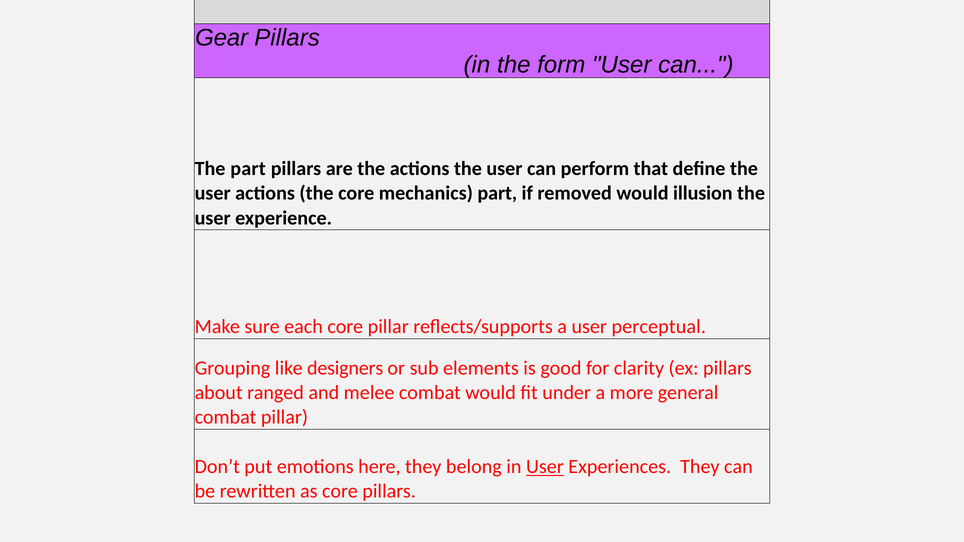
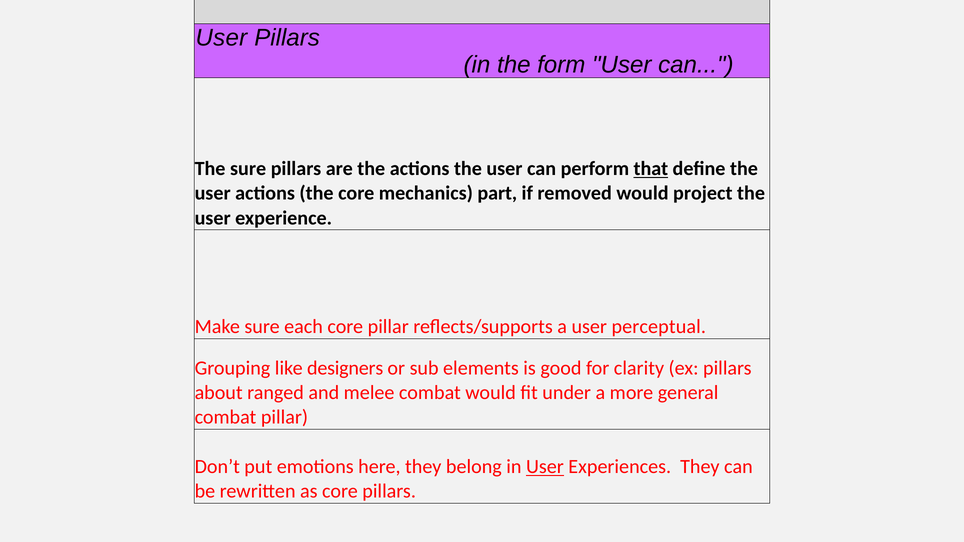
Gear at (222, 38): Gear -> User
The part: part -> sure
that underline: none -> present
illusion: illusion -> project
